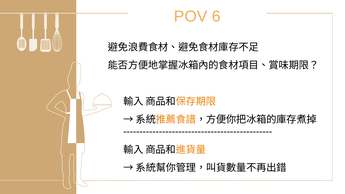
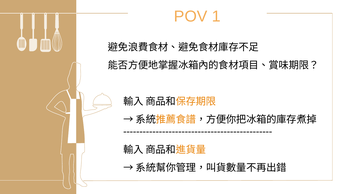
6: 6 -> 1
